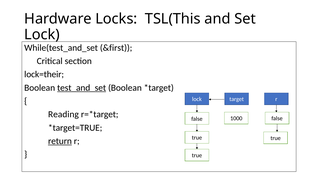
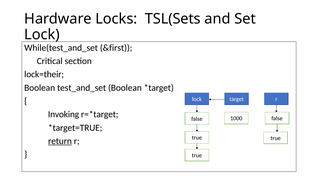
TSL(This: TSL(This -> TSL(Sets
test_and_set underline: present -> none
Reading: Reading -> Invoking
